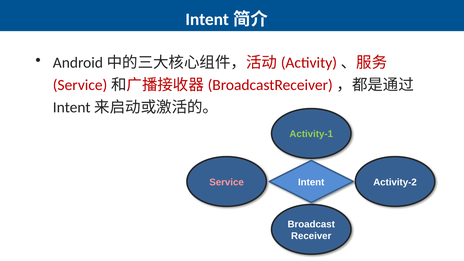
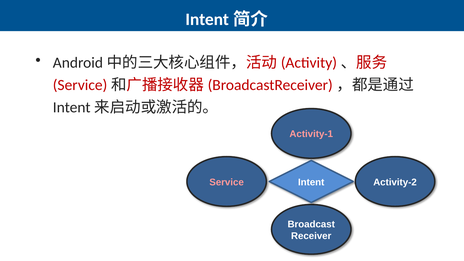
Activity-1 colour: light green -> pink
